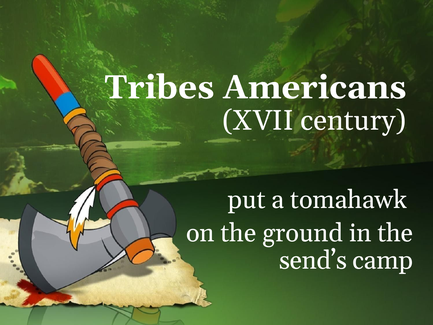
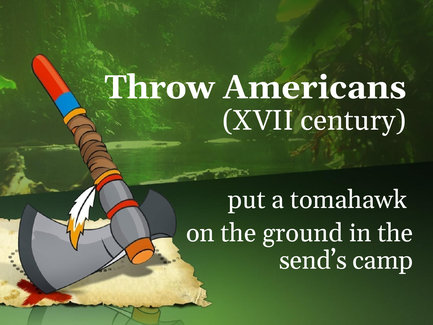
Tribes: Tribes -> Throw
